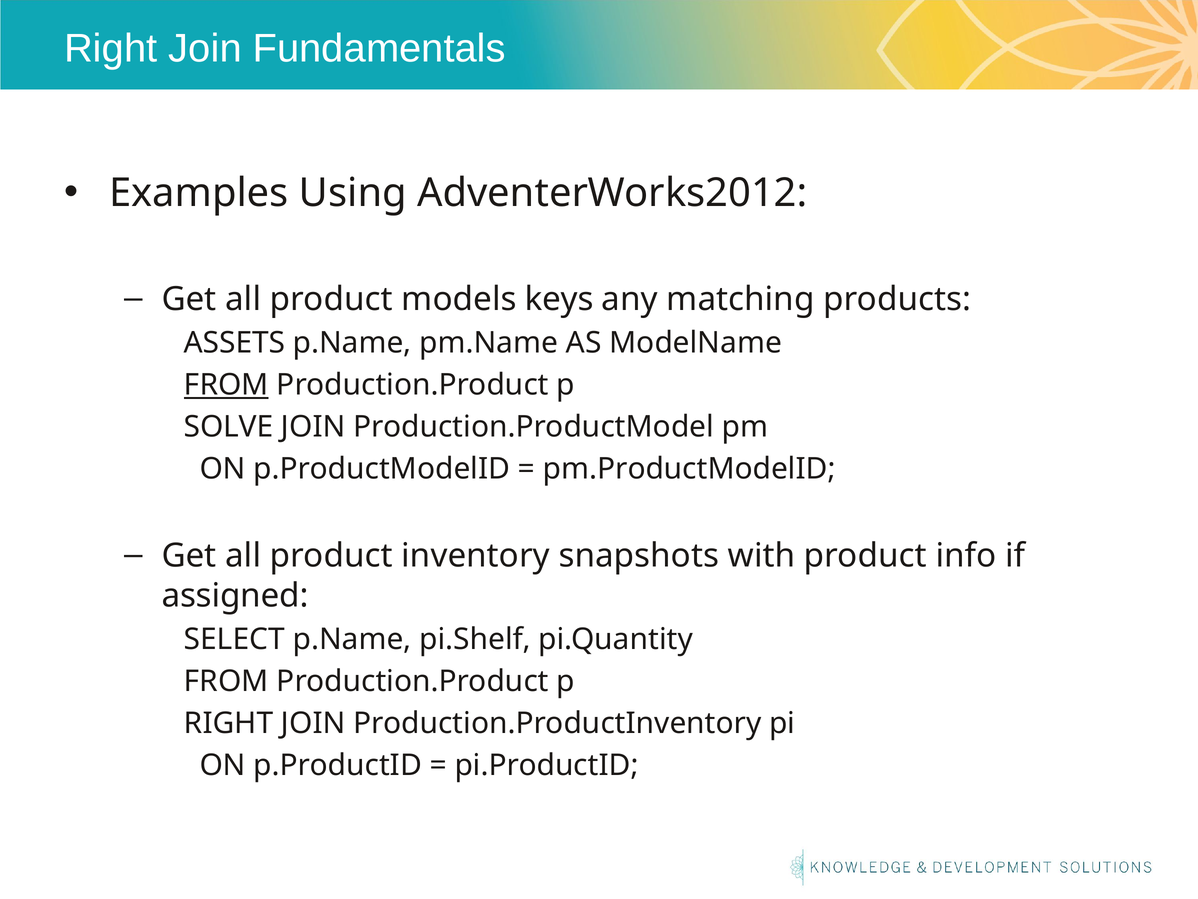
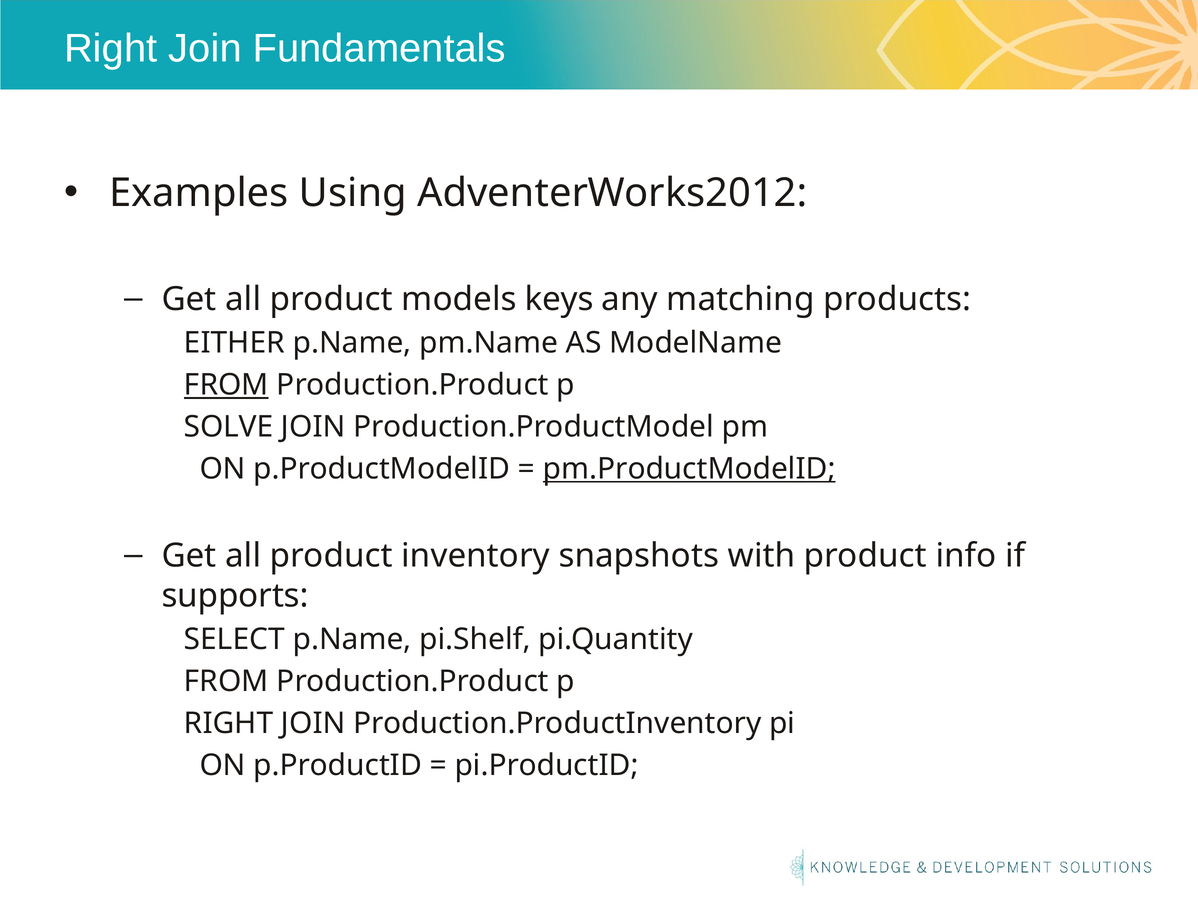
ASSETS: ASSETS -> EITHER
pm.ProductModelID underline: none -> present
assigned: assigned -> supports
